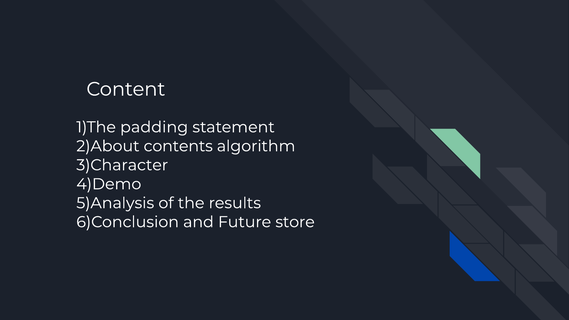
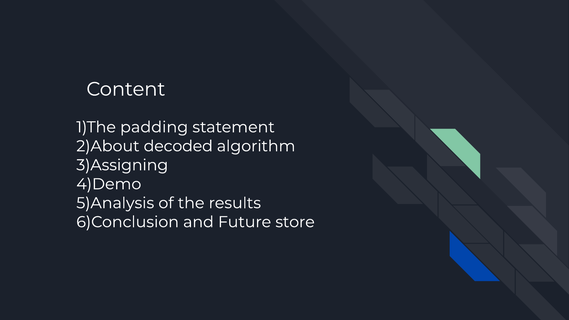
contents: contents -> decoded
3)Character: 3)Character -> 3)Assigning
